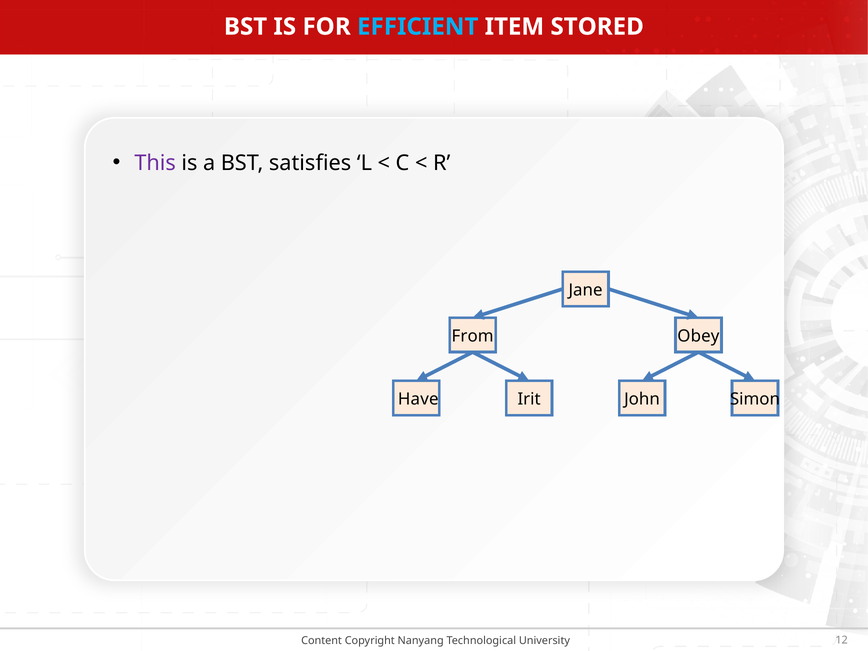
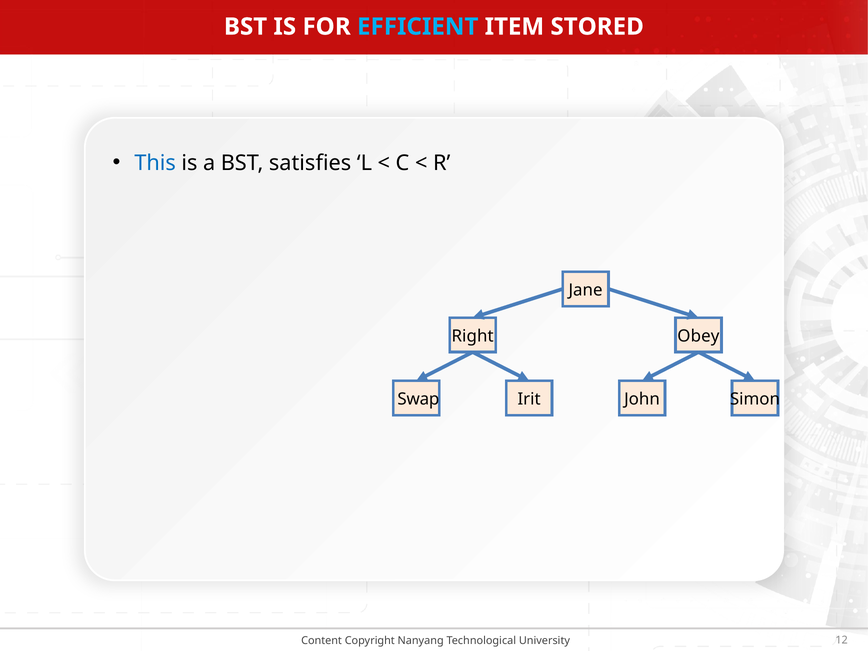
This colour: purple -> blue
From: From -> Right
Have: Have -> Swap
